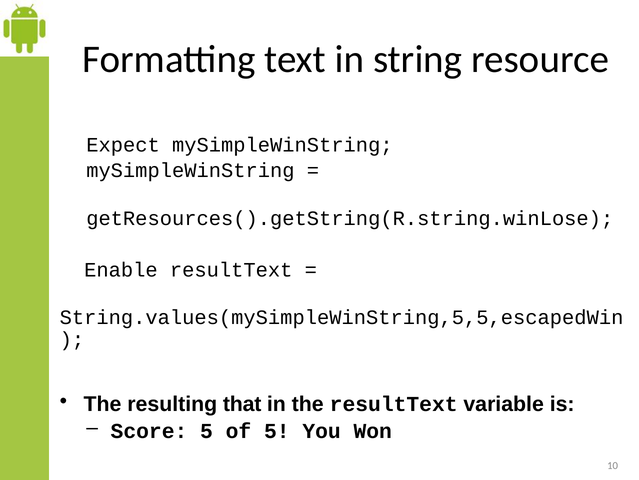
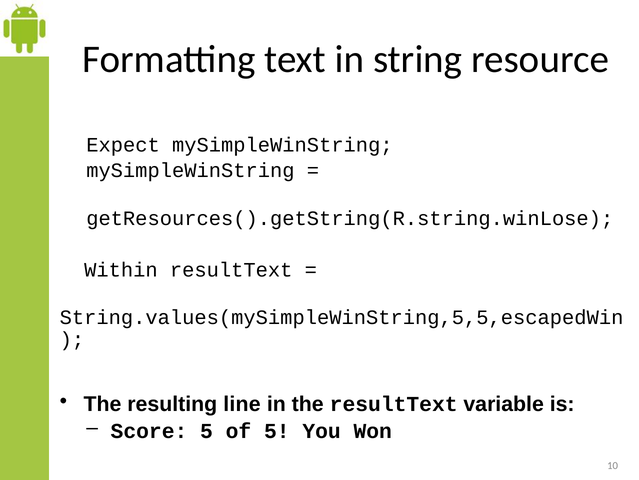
Enable: Enable -> Within
that: that -> line
